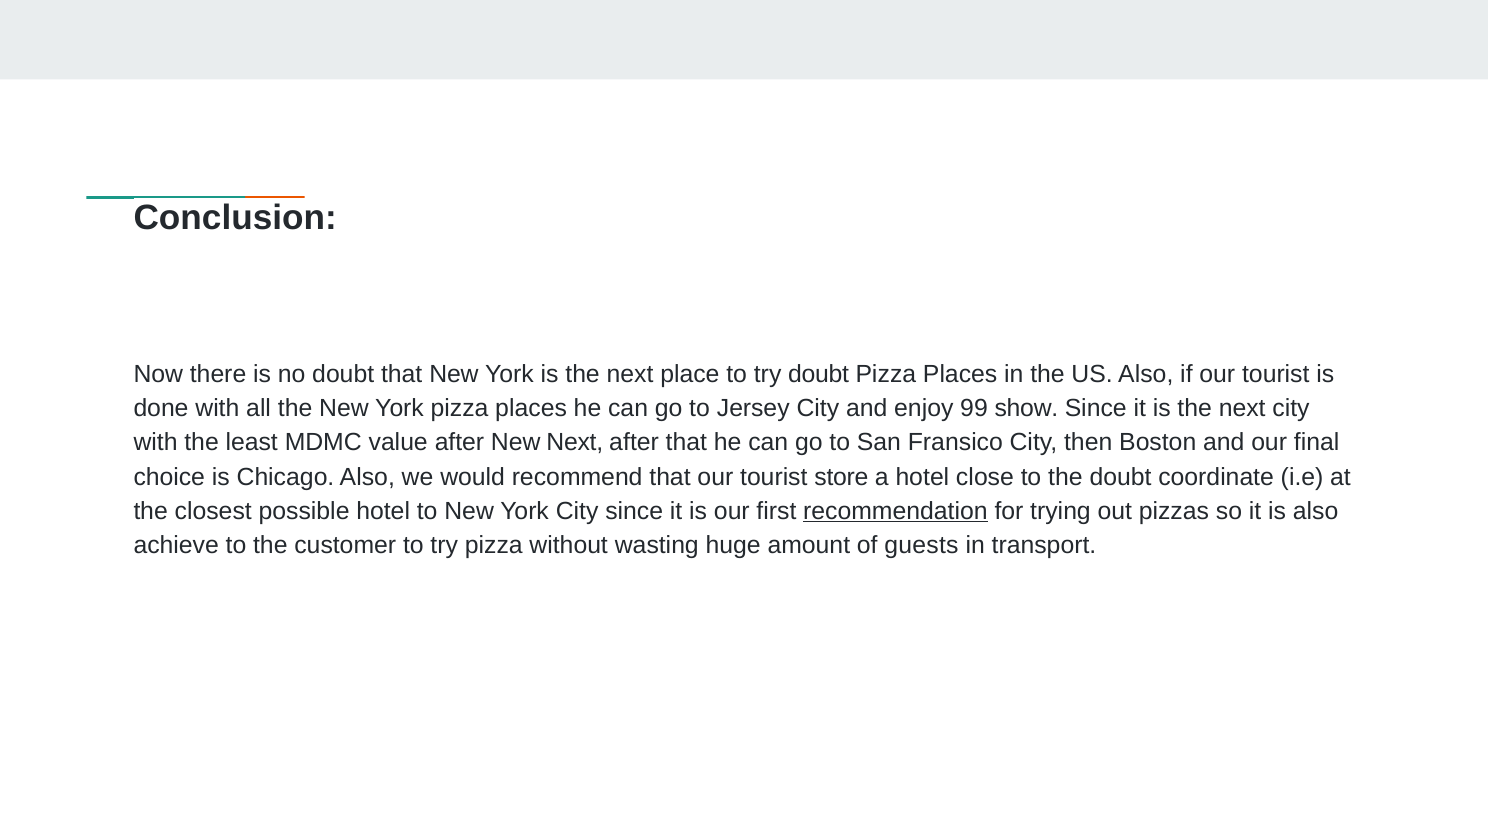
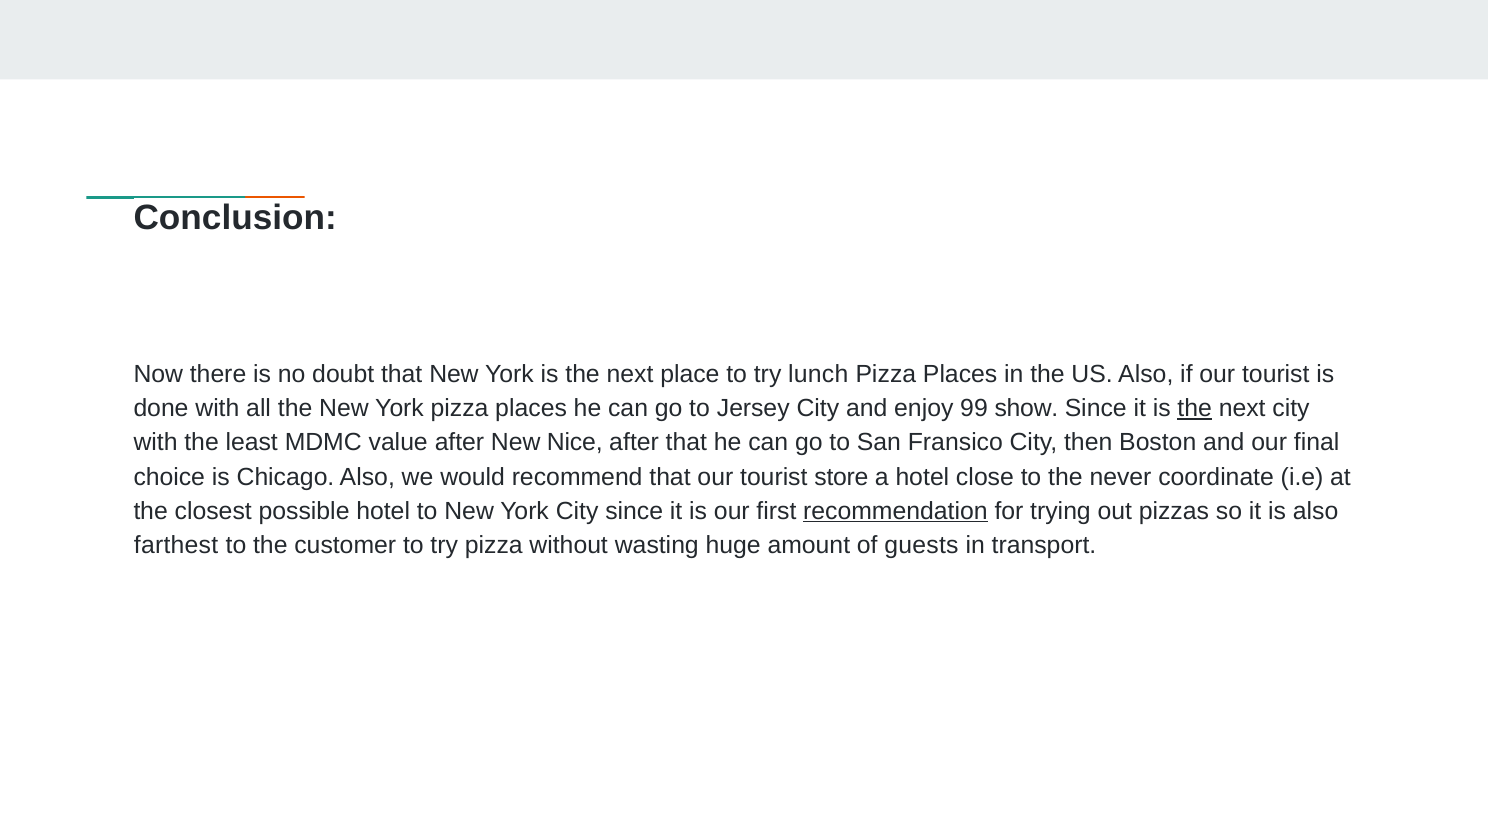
try doubt: doubt -> lunch
the at (1195, 408) underline: none -> present
New Next: Next -> Nice
the doubt: doubt -> never
achieve: achieve -> farthest
